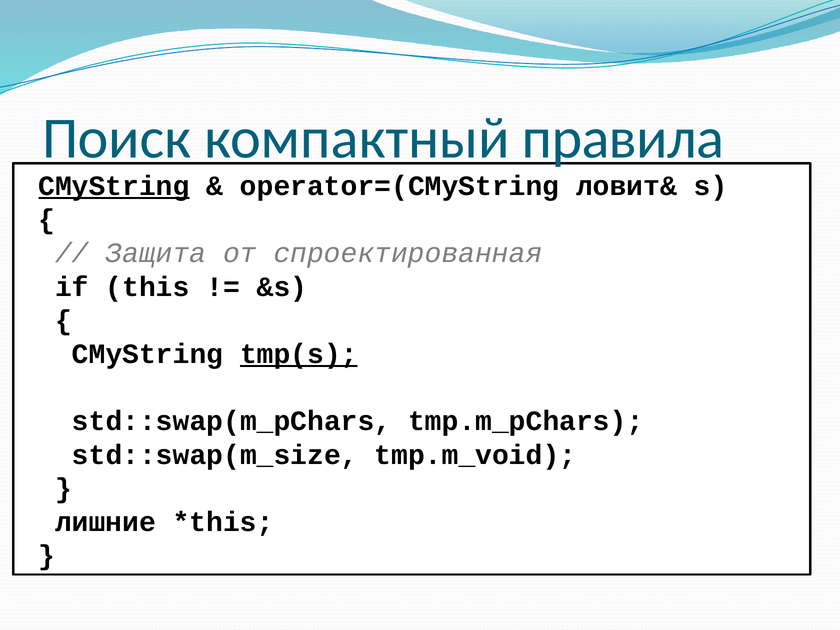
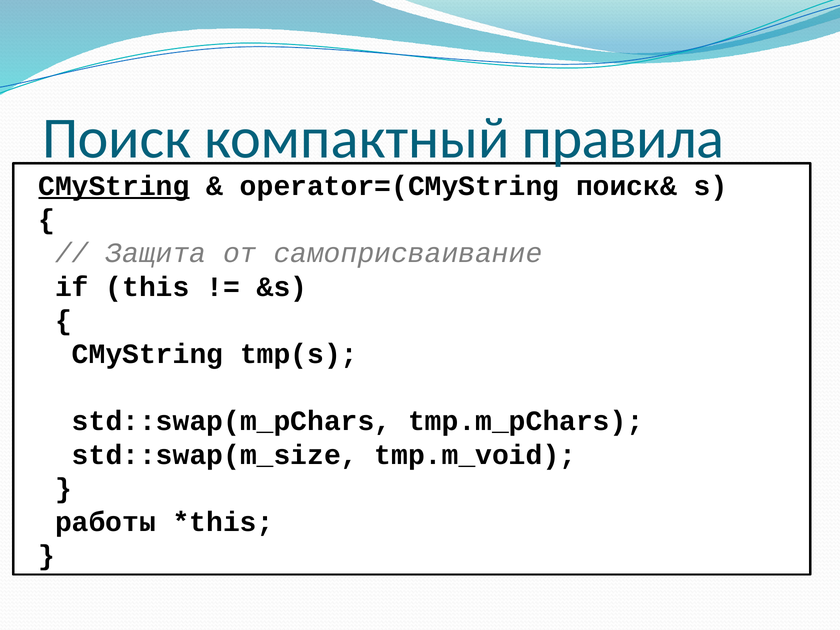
ловит&: ловит& -> поиск&
спроектированная: спроектированная -> самоприсваивание
tmp(s underline: present -> none
лишние: лишние -> работы
